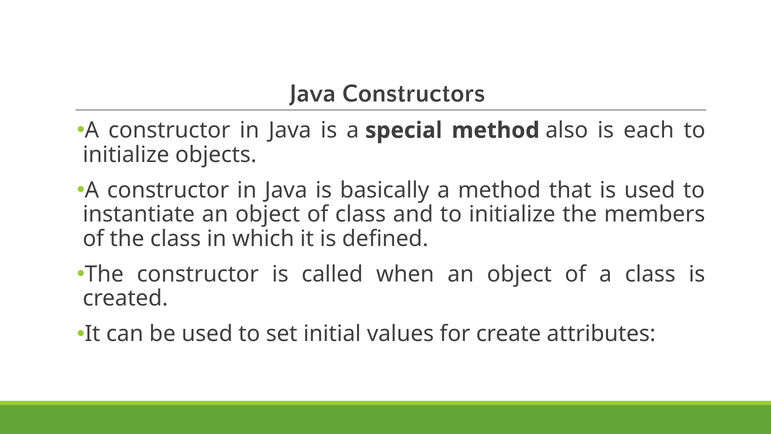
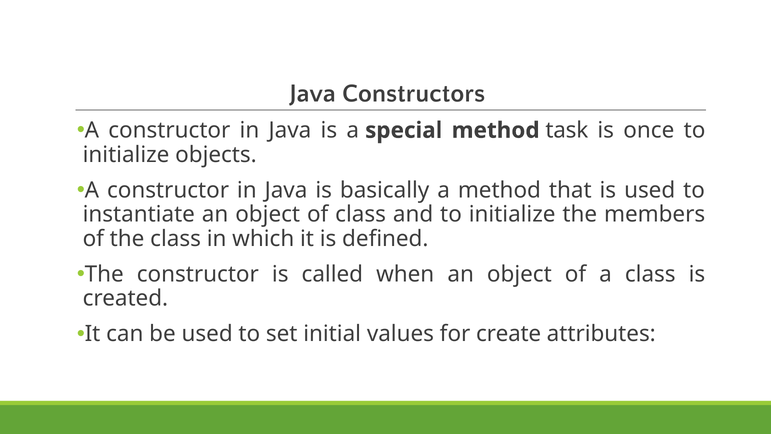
also: also -> task
each: each -> once
